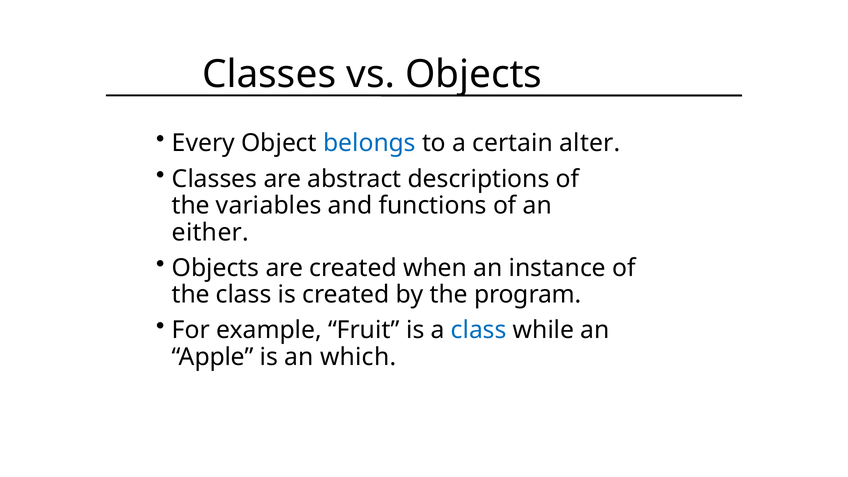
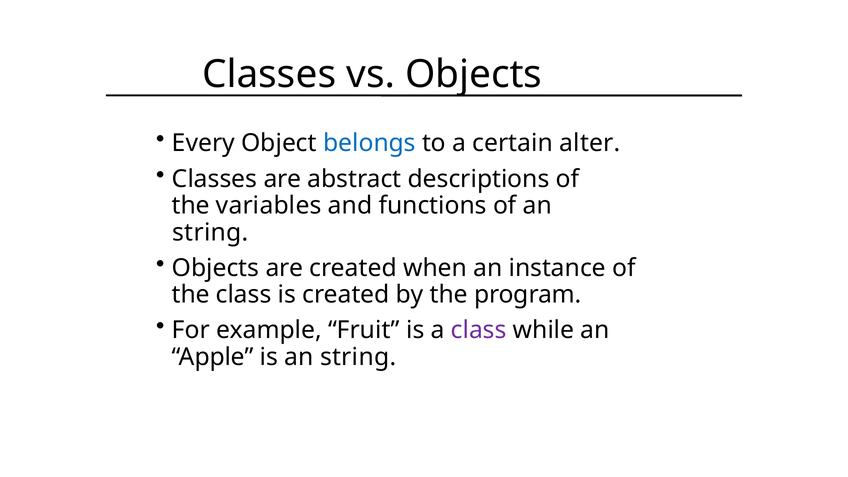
either at (210, 232): either -> string
class at (479, 330) colour: blue -> purple
is an which: which -> string
